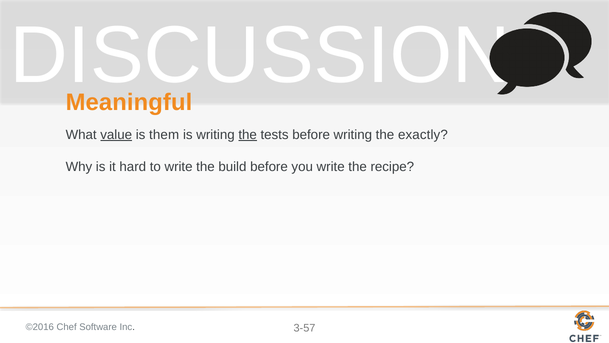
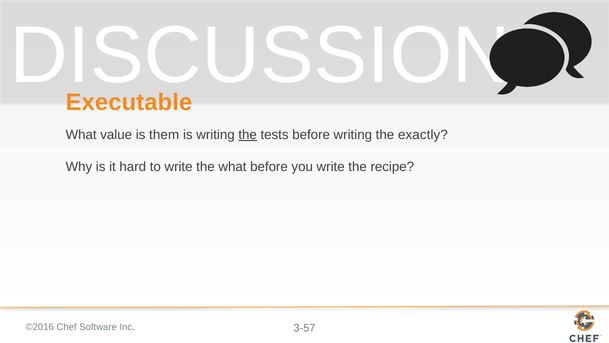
Meaningful: Meaningful -> Executable
value underline: present -> none
the build: build -> what
